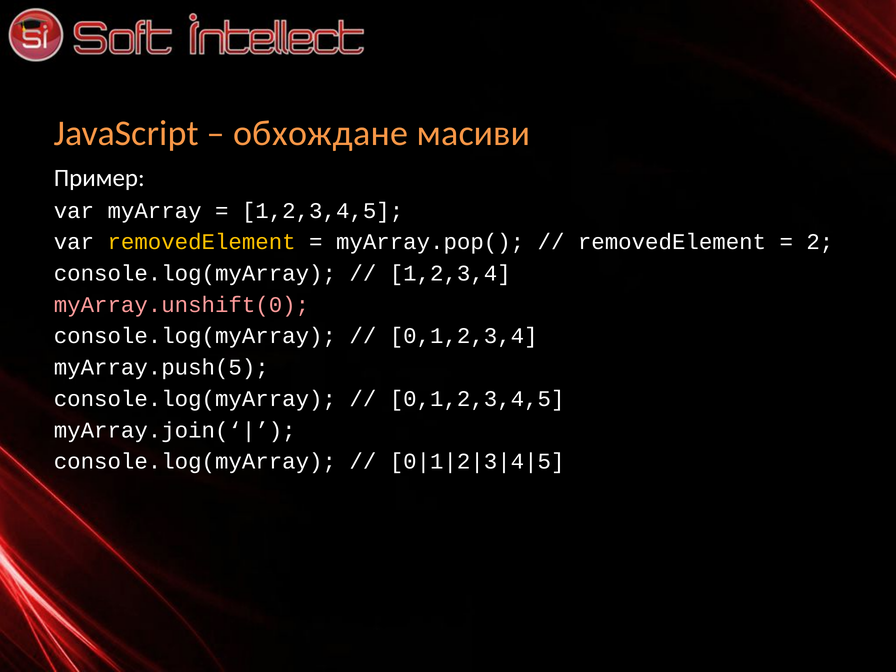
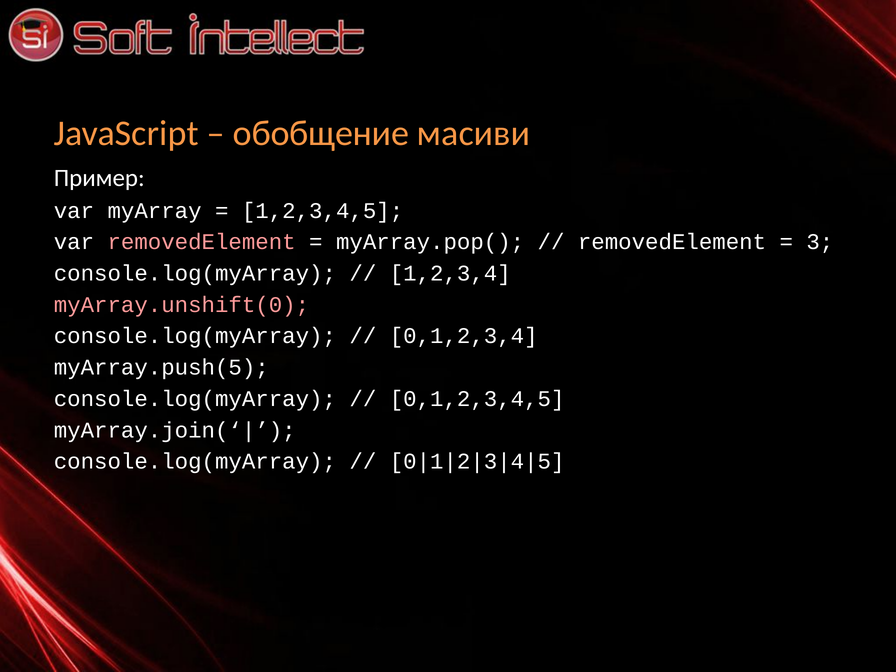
обхождане: обхождане -> обобщение
removedElement at (202, 242) colour: yellow -> pink
2: 2 -> 3
